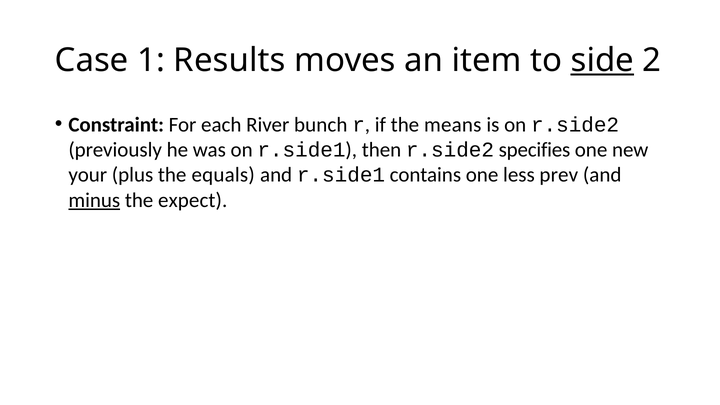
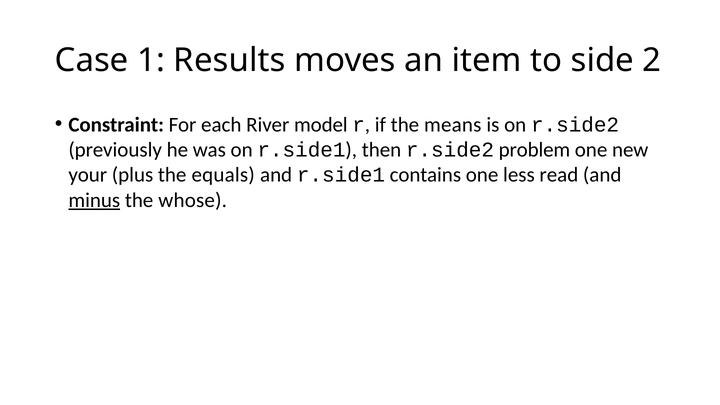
side underline: present -> none
bunch: bunch -> model
specifies: specifies -> problem
prev: prev -> read
expect: expect -> whose
